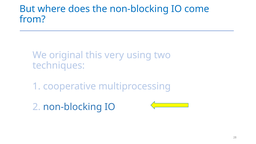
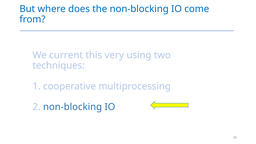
original: original -> current
